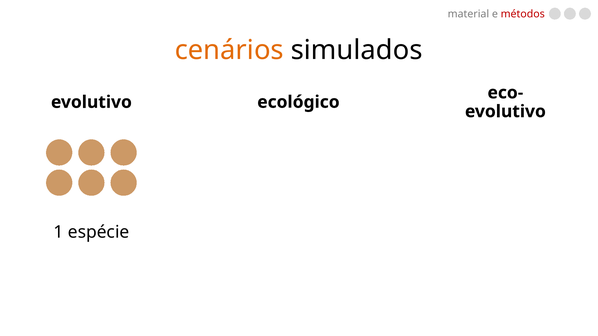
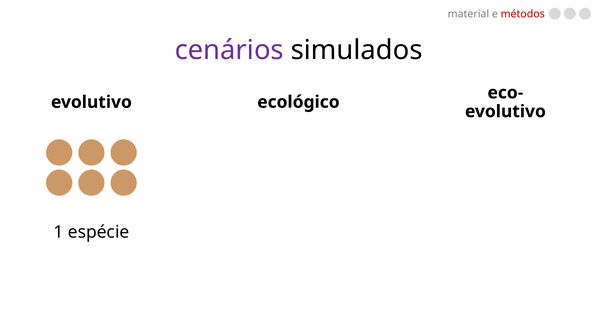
cenários colour: orange -> purple
